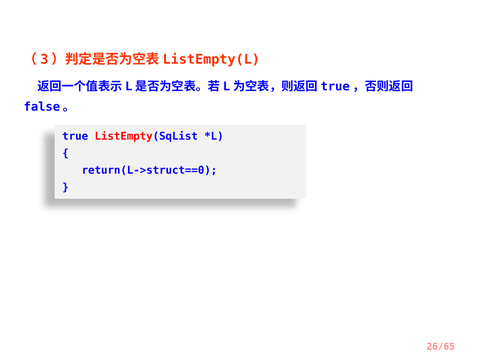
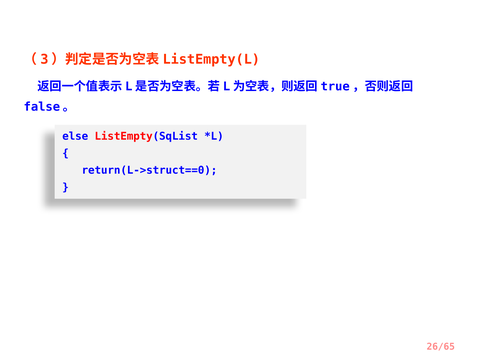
true: true -> else
